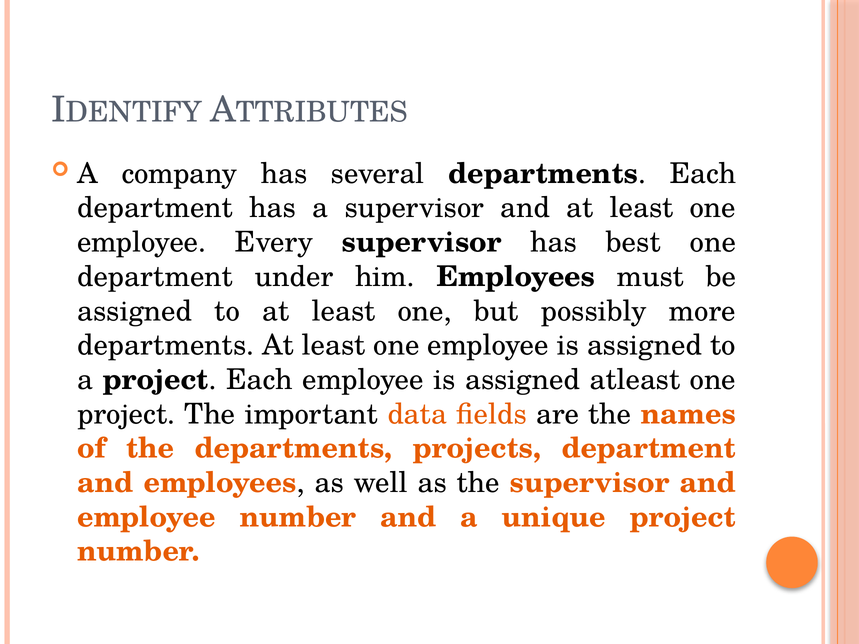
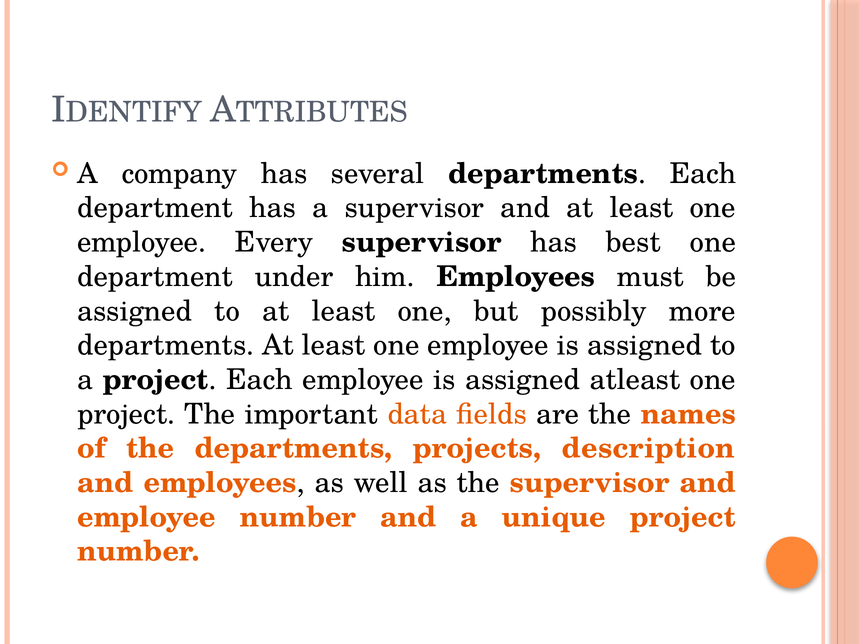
projects department: department -> description
